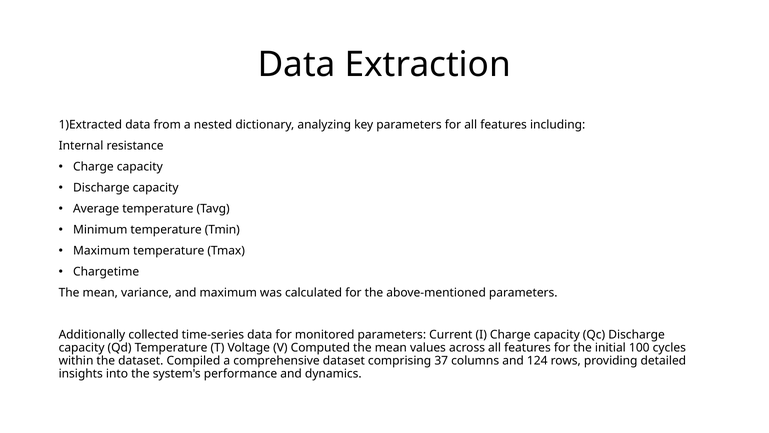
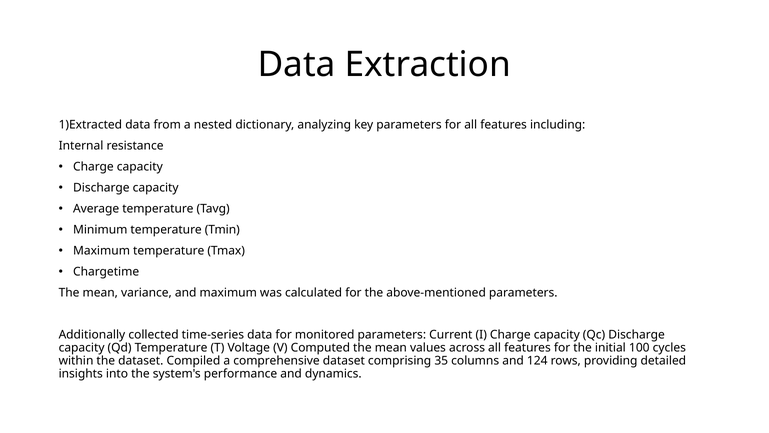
37: 37 -> 35
